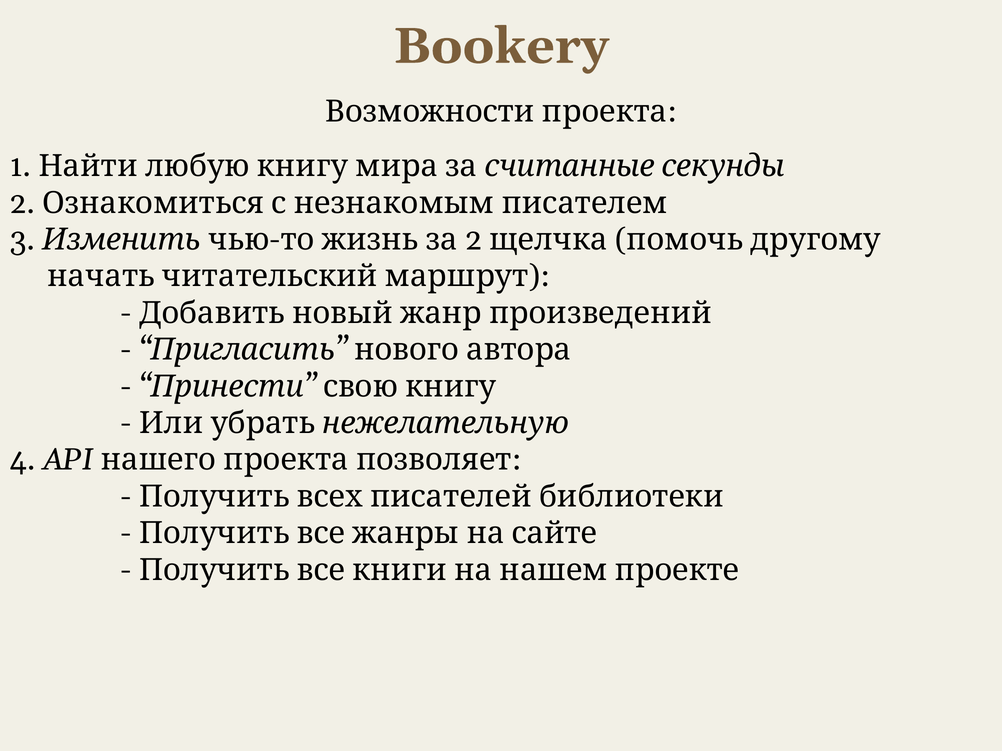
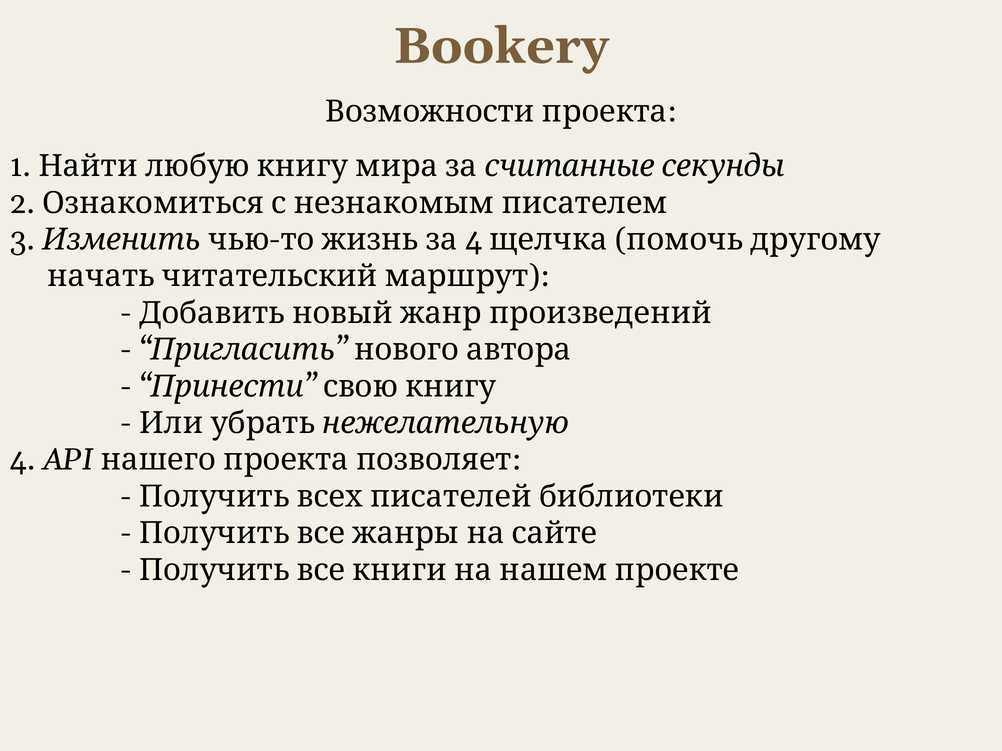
2 at (474, 240): 2 -> 4
